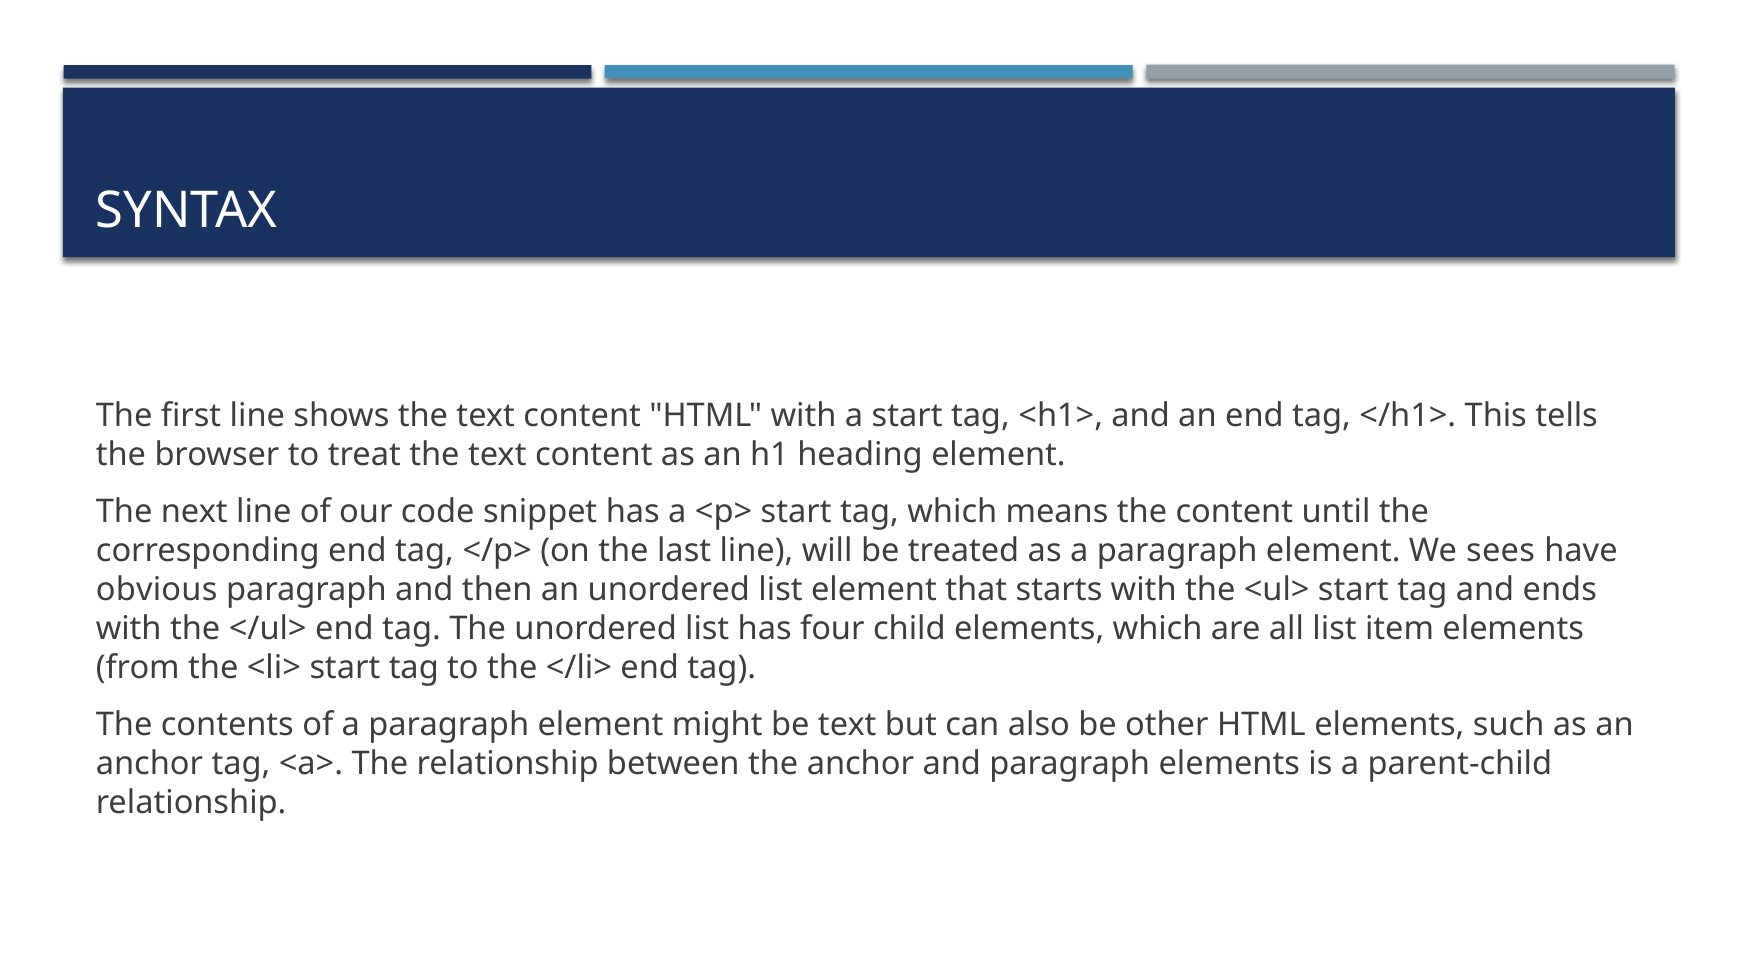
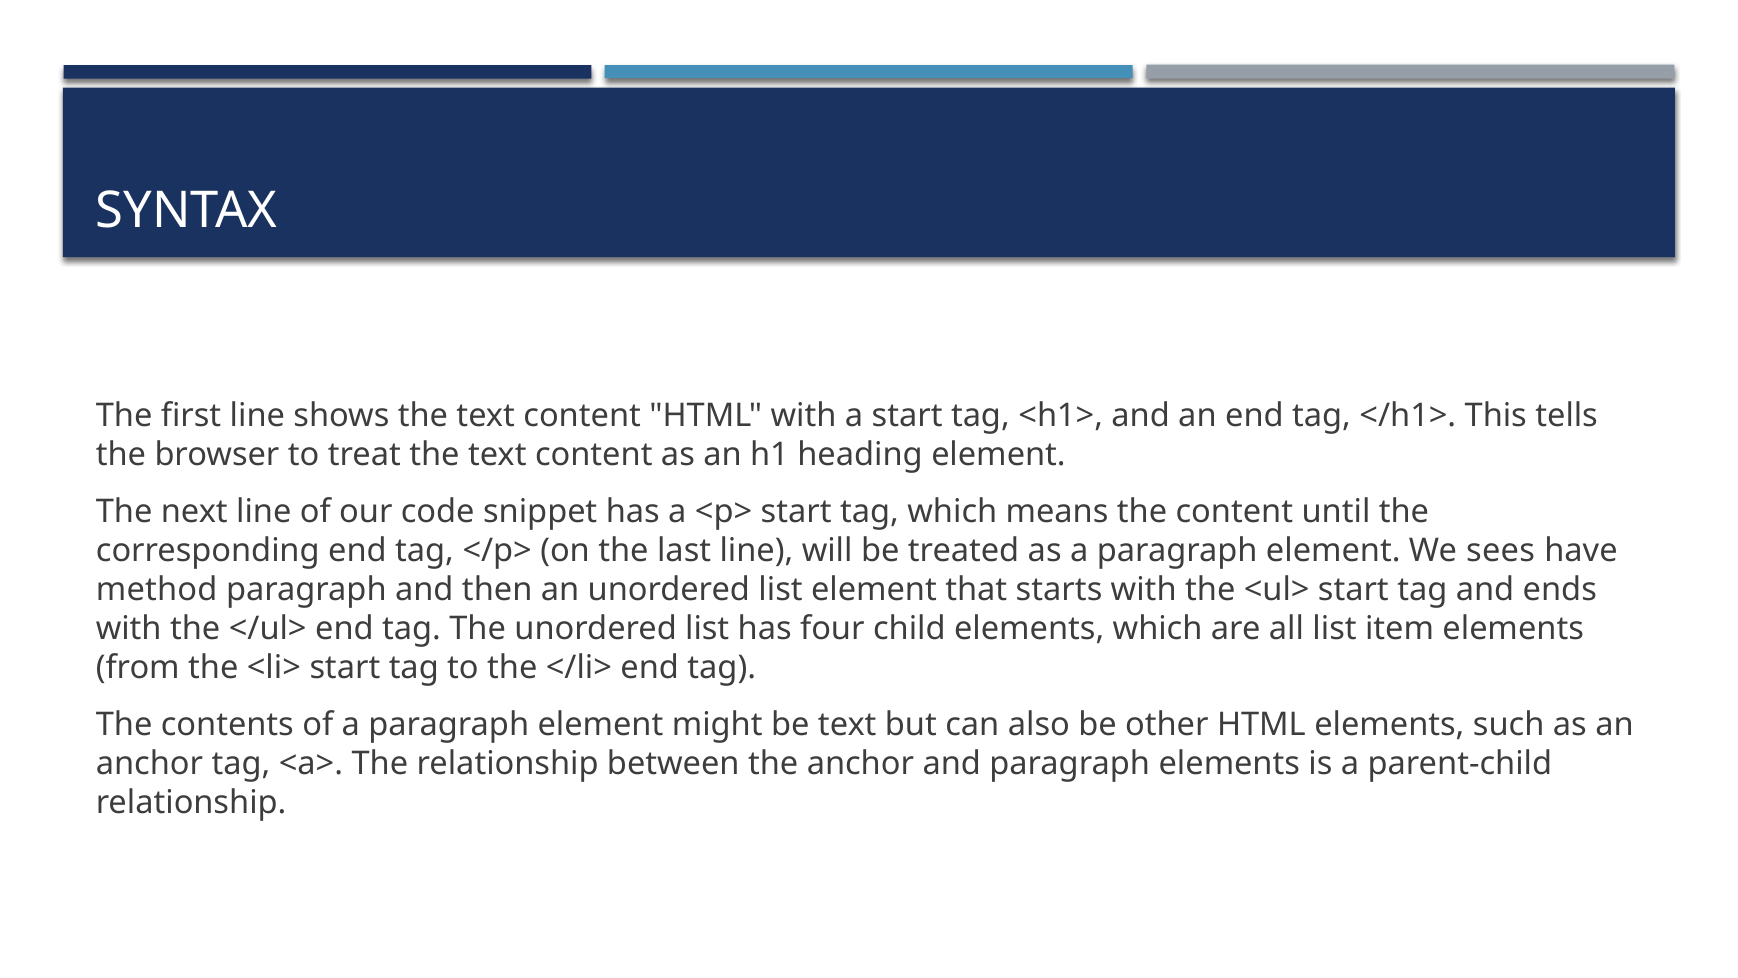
obvious: obvious -> method
